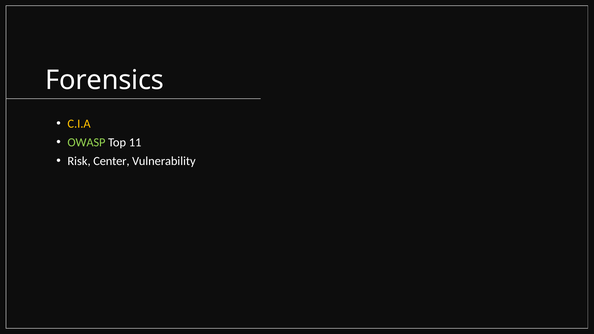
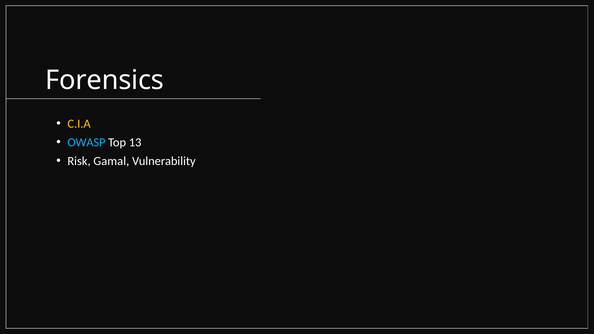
OWASP colour: light green -> light blue
11: 11 -> 13
Center: Center -> Gamal
